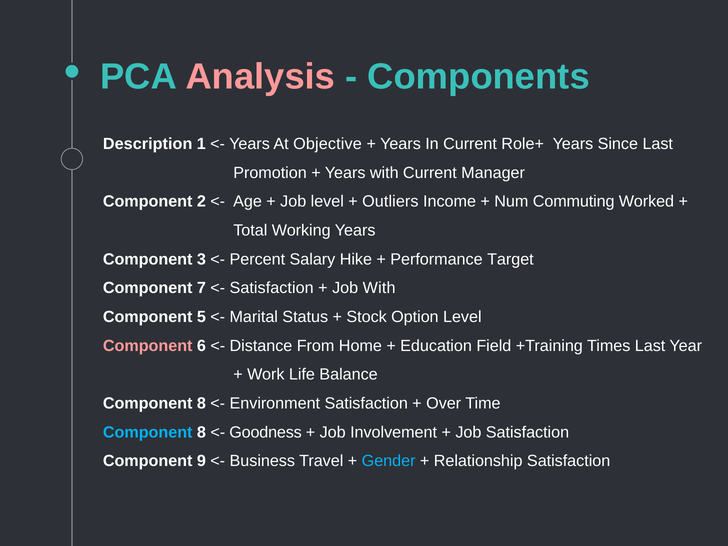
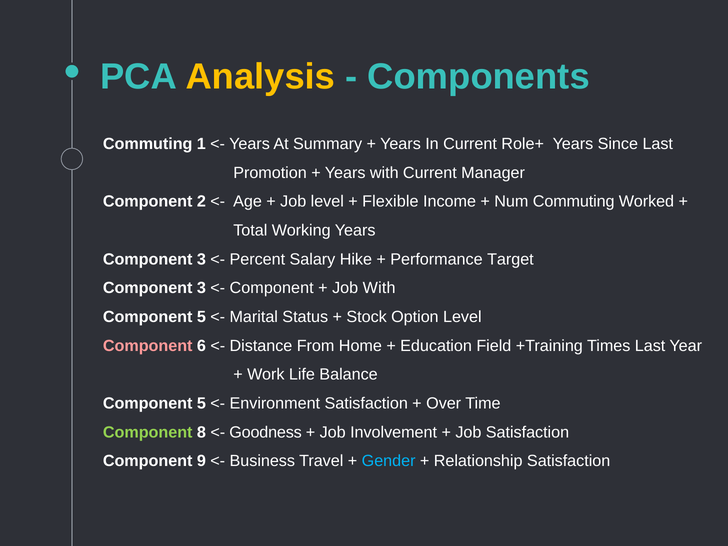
Analysis colour: pink -> yellow
Description at (148, 144): Description -> Commuting
Objective: Objective -> Summary
Outliers: Outliers -> Flexible
7 at (201, 288): 7 -> 3
Satisfaction at (272, 288): Satisfaction -> Component
8 at (201, 403): 8 -> 5
Component at (148, 432) colour: light blue -> light green
